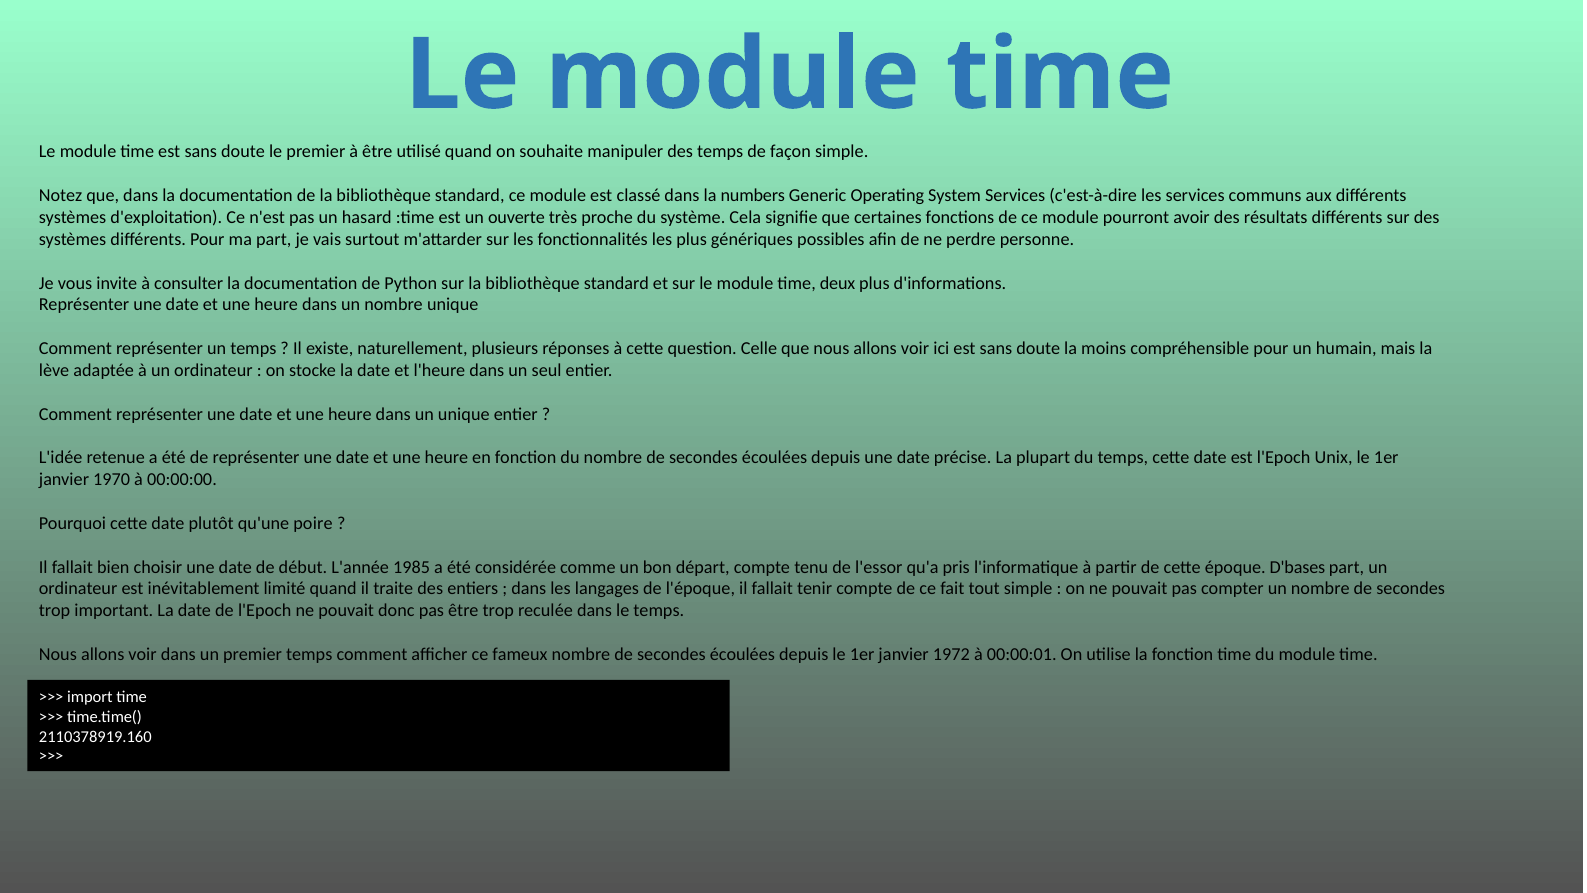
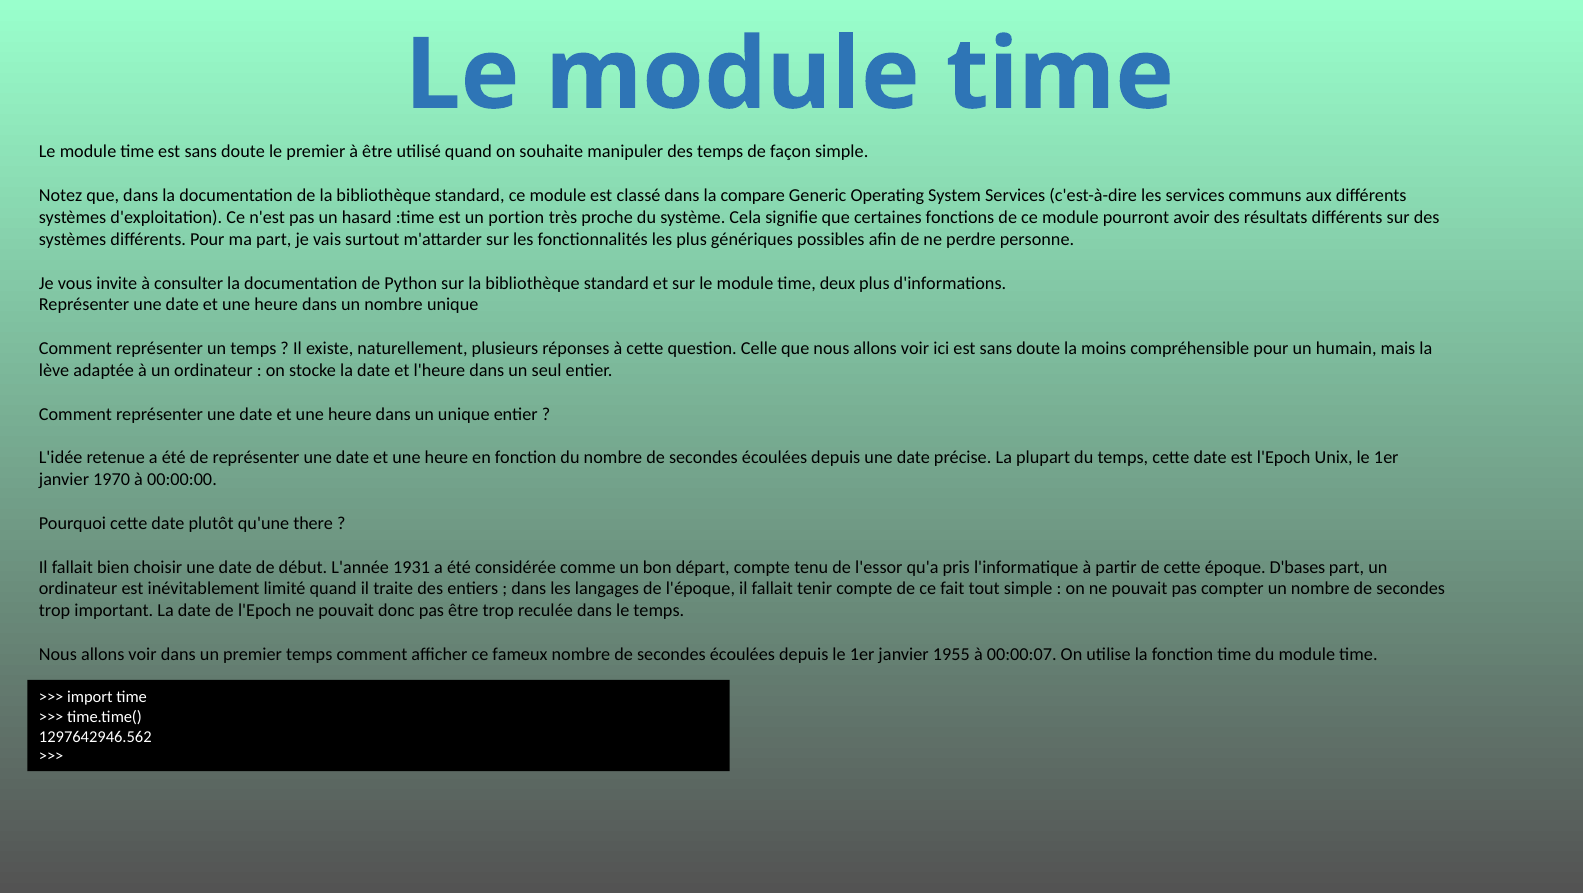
numbers: numbers -> compare
ouverte: ouverte -> portion
poire: poire -> there
1985: 1985 -> 1931
1972: 1972 -> 1955
00:00:01: 00:00:01 -> 00:00:07
2110378919.160: 2110378919.160 -> 1297642946.562
